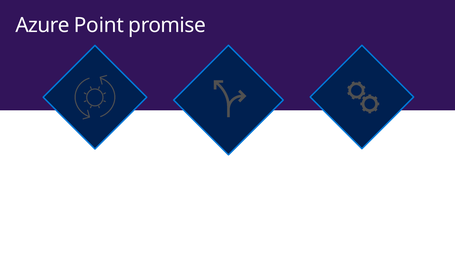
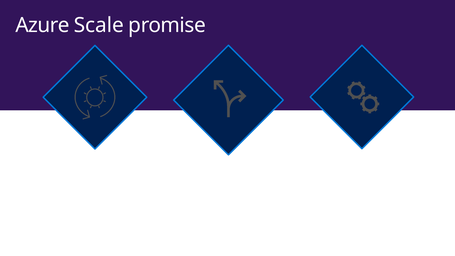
Point: Point -> Scale
